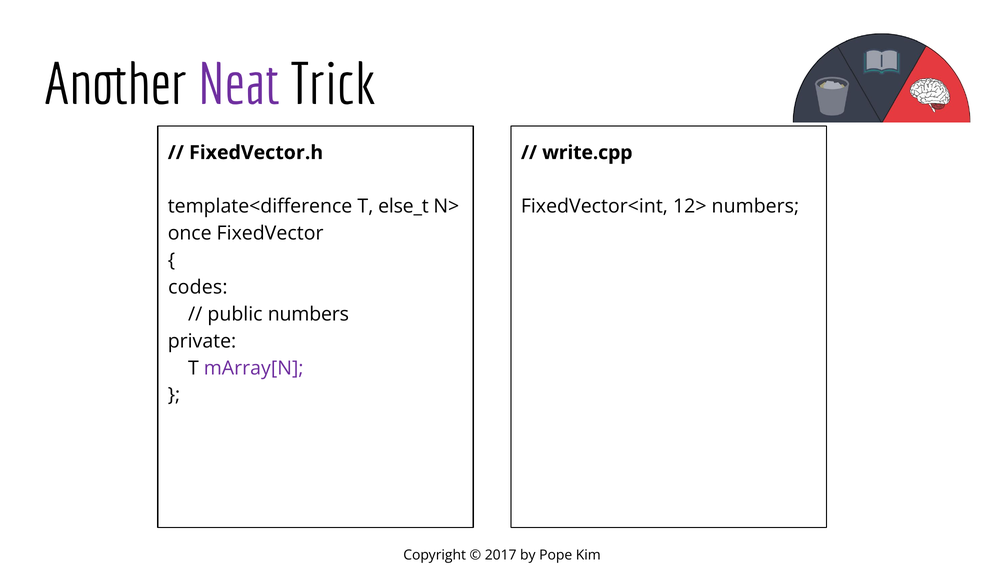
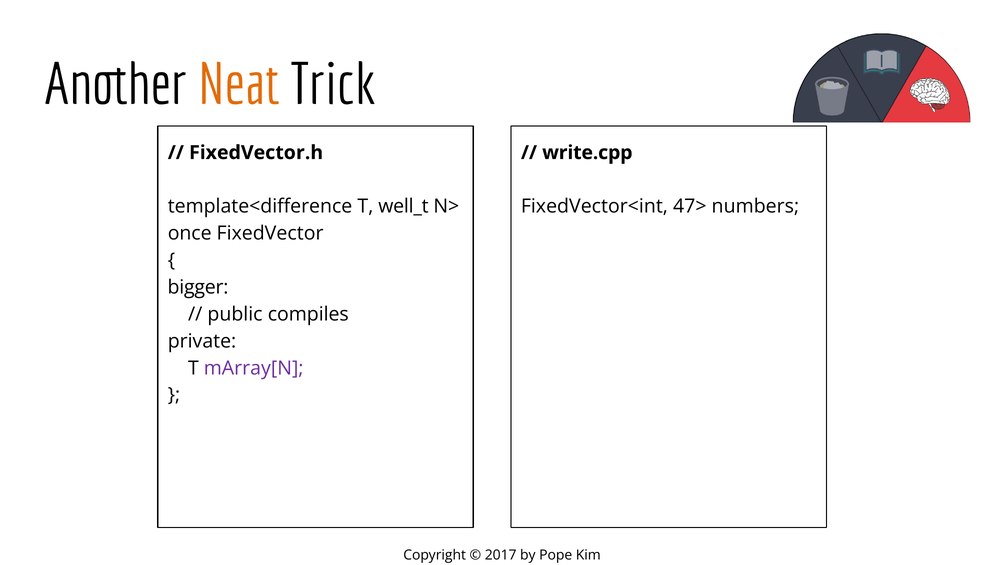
Neat colour: purple -> orange
else_t: else_t -> well_t
12>: 12> -> 47>
codes: codes -> bigger
public numbers: numbers -> compiles
